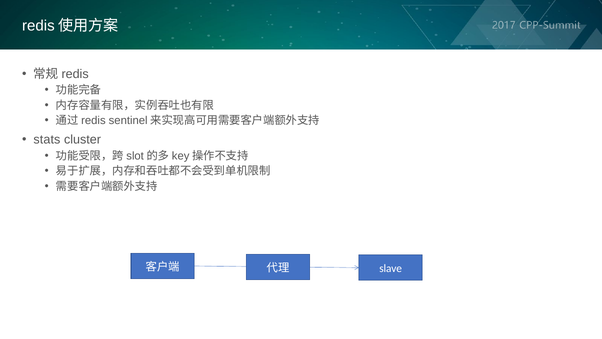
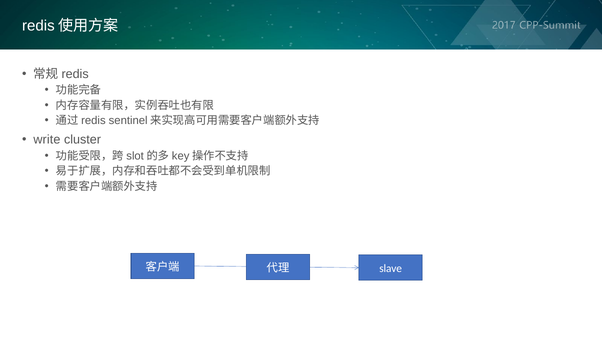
stats: stats -> write
